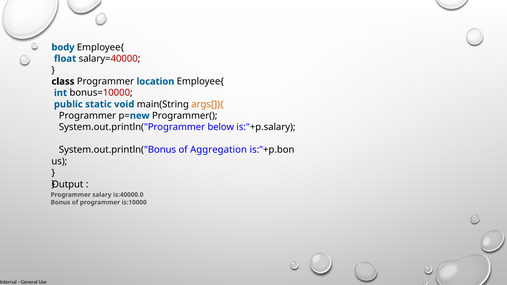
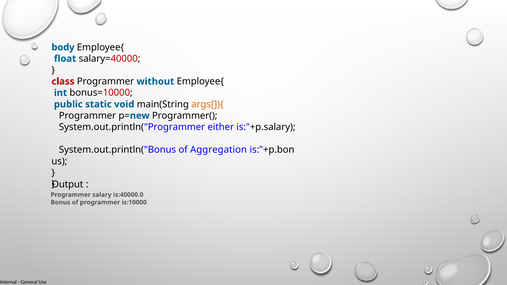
class colour: black -> red
location: location -> without
below: below -> either
